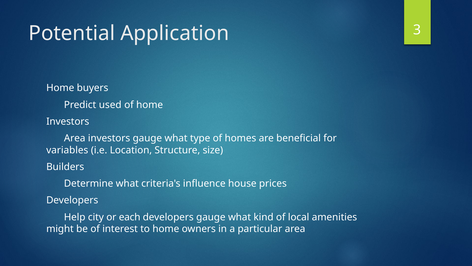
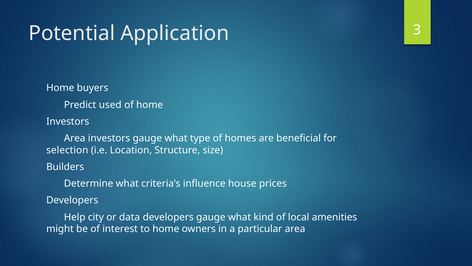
variables: variables -> selection
each: each -> data
